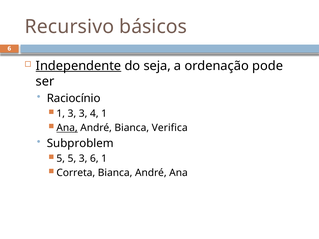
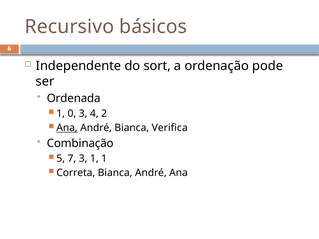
Independente underline: present -> none
seja: seja -> sort
Raciocínio: Raciocínio -> Ordenada
1 3: 3 -> 0
4 1: 1 -> 2
Subproblem: Subproblem -> Combinação
5 5: 5 -> 7
3 6: 6 -> 1
